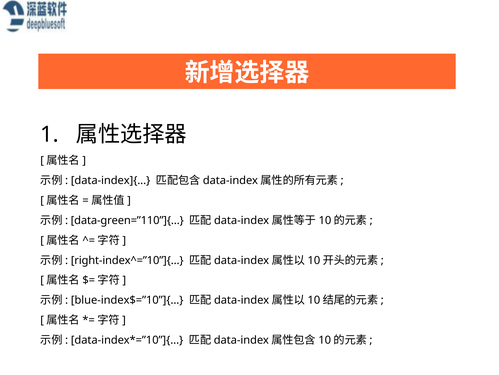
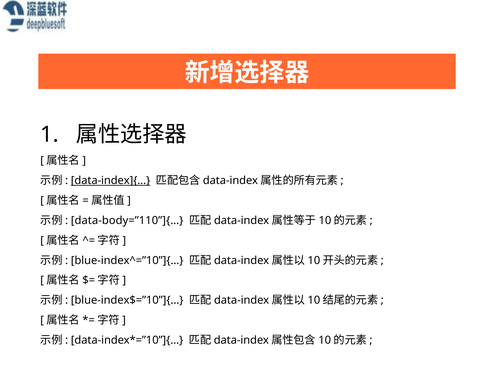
data-index]{… underline: none -> present
data-green=”110”]{…: data-green=”110”]{… -> data-body=”110”]{…
right-index^=”10”]{…: right-index^=”10”]{… -> blue-index^=”10”]{…
